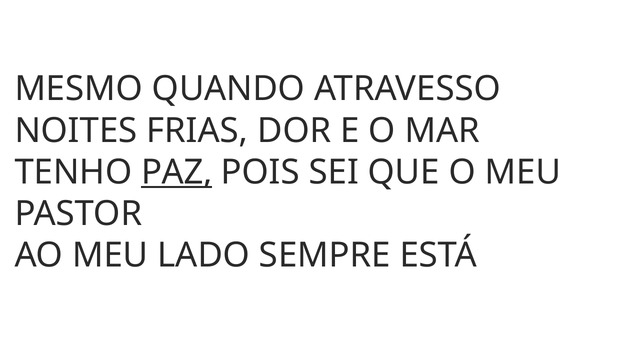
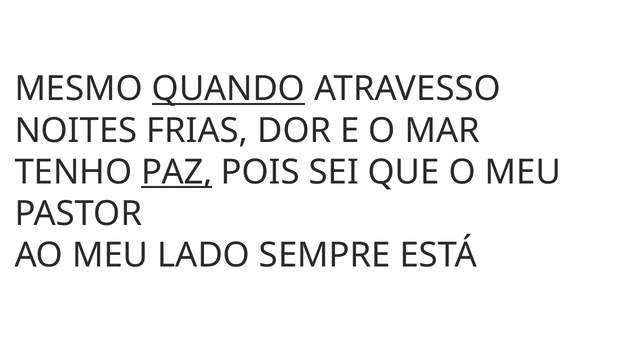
QUANDO underline: none -> present
